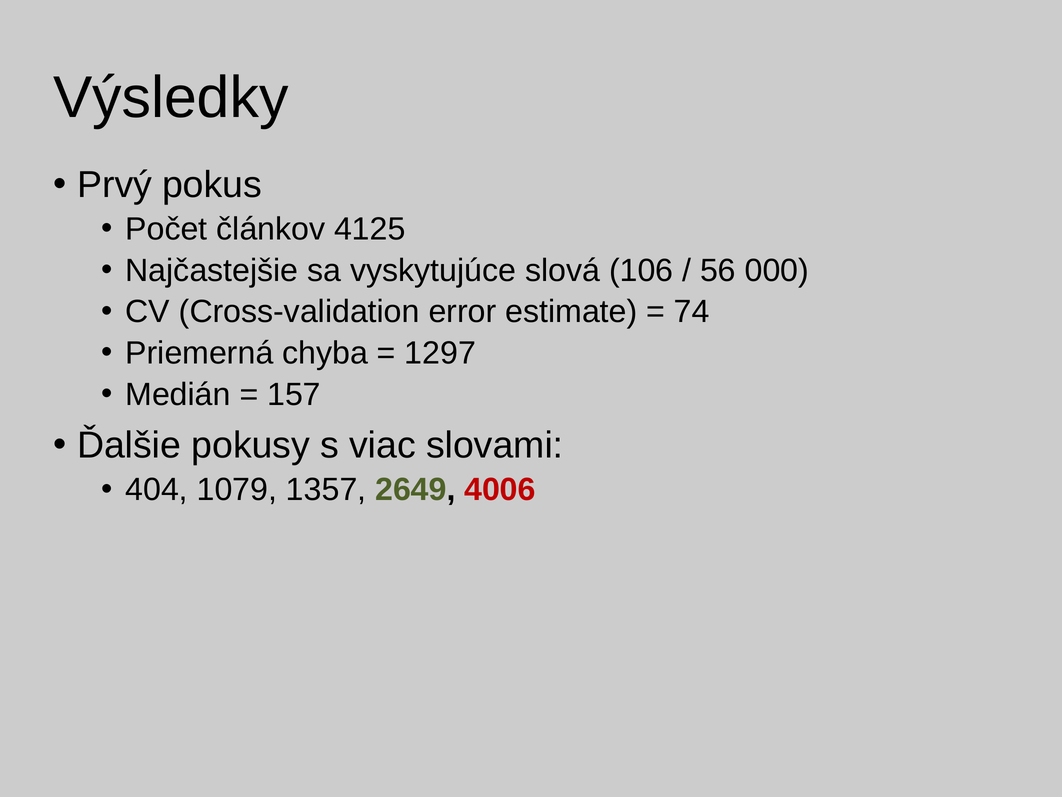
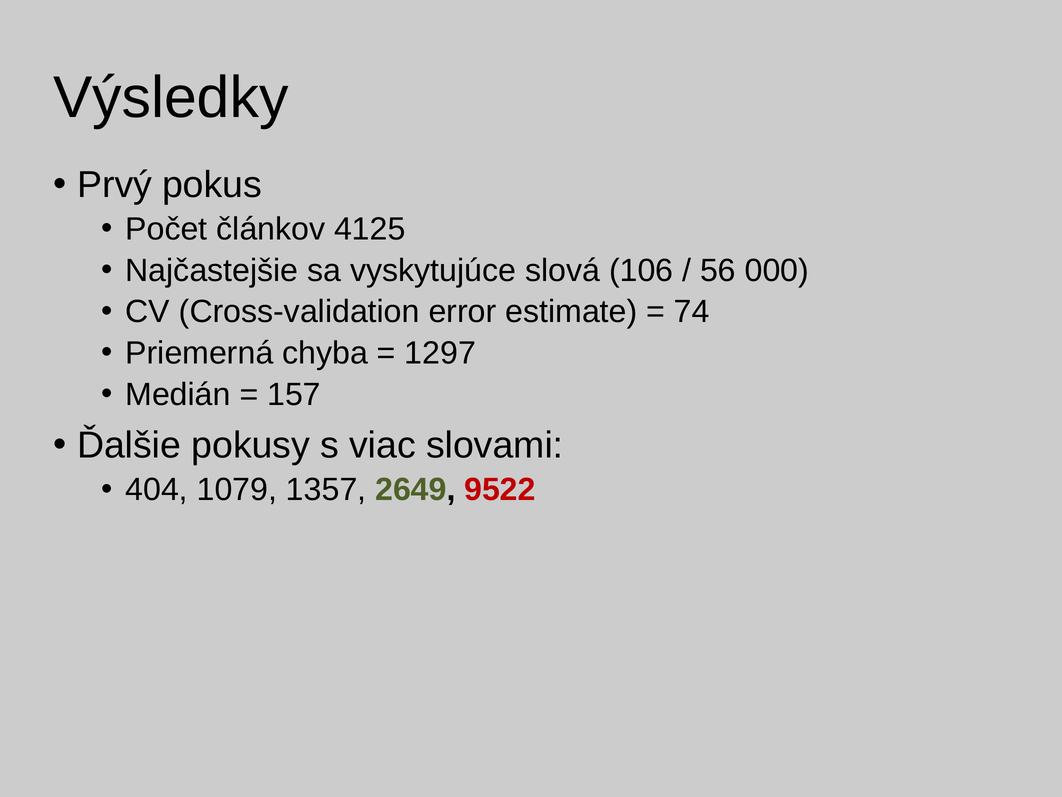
4006: 4006 -> 9522
